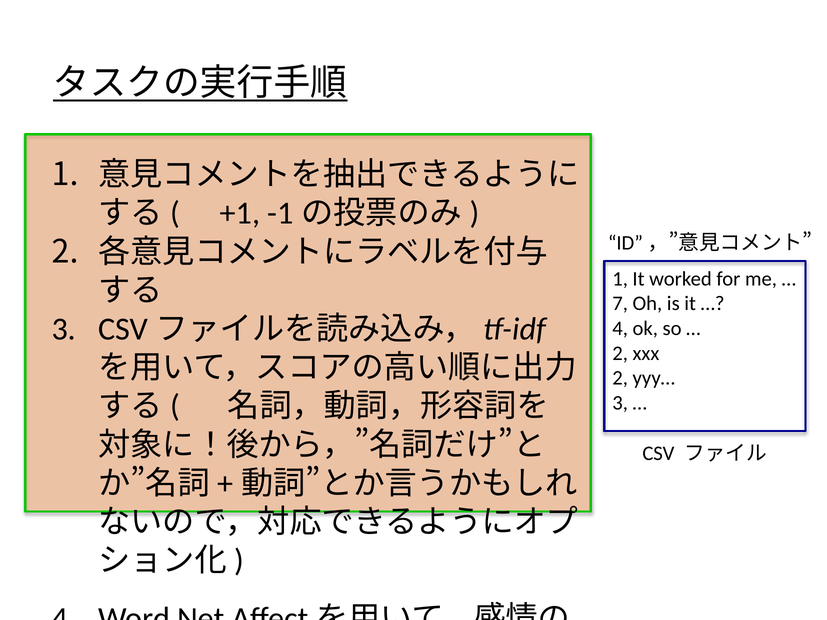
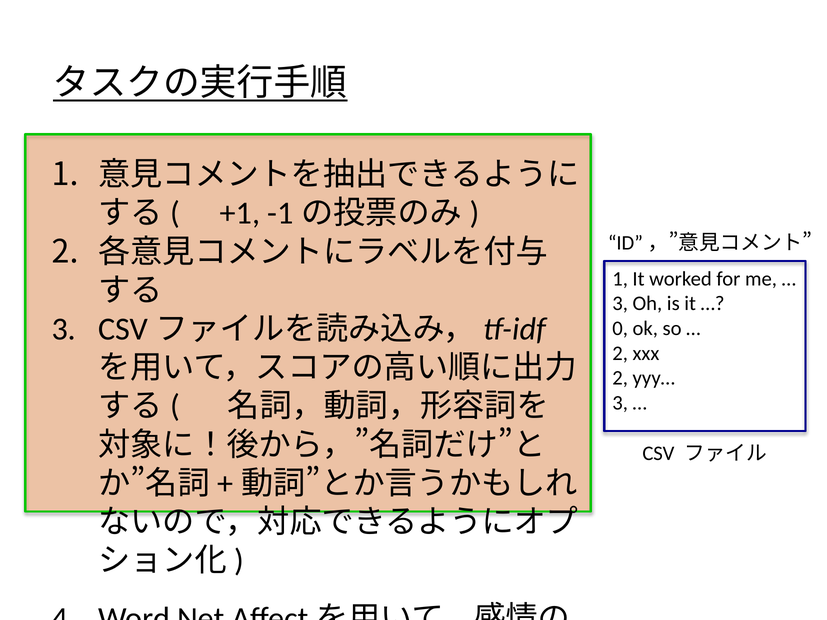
7 at (620, 304): 7 -> 3
4 at (620, 329): 4 -> 0
